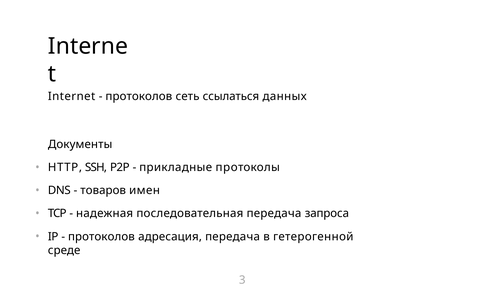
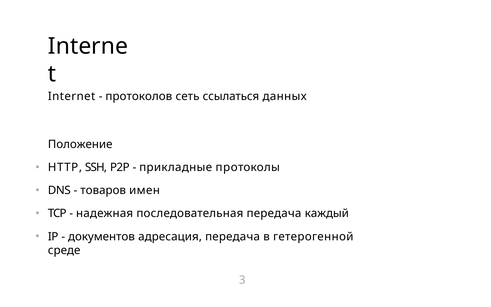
Документы: Документы -> Положение
запроса: запроса -> каждый
протоколов at (101, 236): протоколов -> документов
